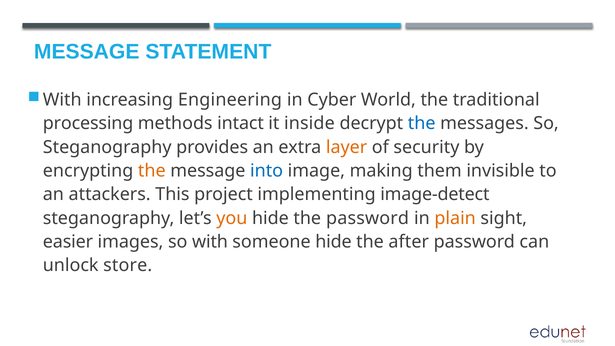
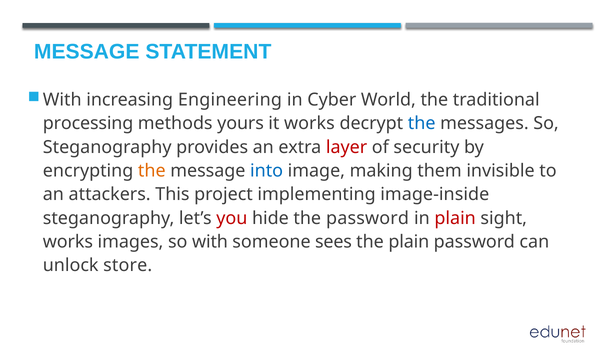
intact: intact -> yours
it inside: inside -> works
layer colour: orange -> red
image-detect: image-detect -> image-inside
you colour: orange -> red
plain at (455, 218) colour: orange -> red
easier at (68, 242): easier -> works
someone hide: hide -> sees
the after: after -> plain
